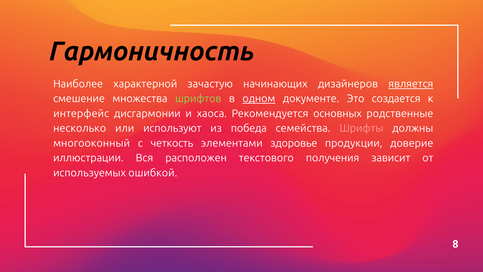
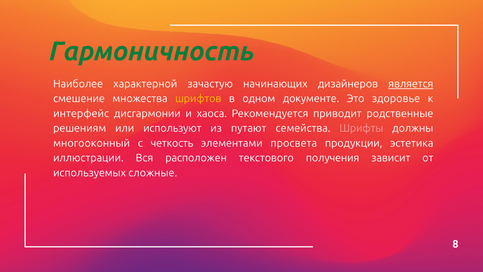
Гармоничность colour: black -> green
шрифтов colour: light green -> yellow
одном underline: present -> none
создается: создается -> здоровье
основных: основных -> приводит
несколько: несколько -> решениям
победа: победа -> путают
здоровье: здоровье -> просвета
доверие: доверие -> эстетика
ошибкой: ошибкой -> сложные
